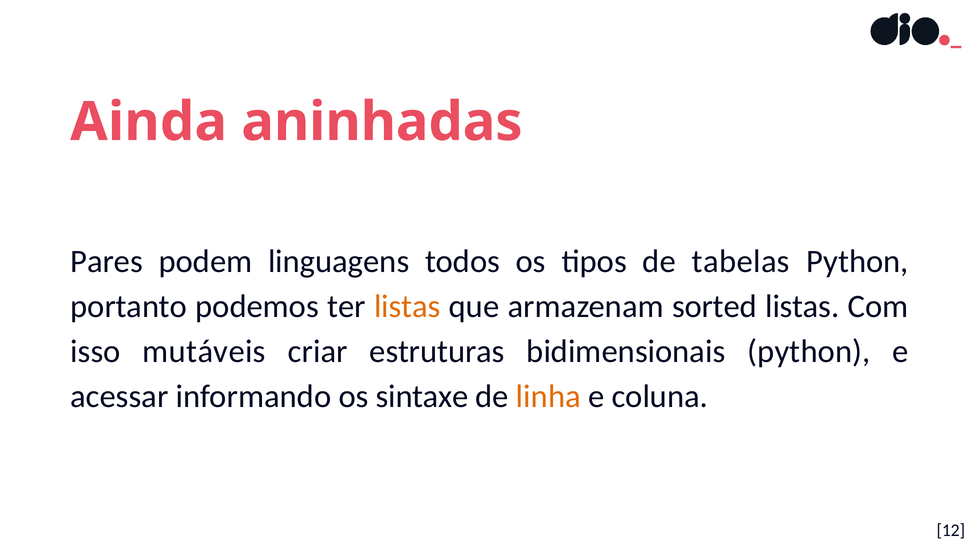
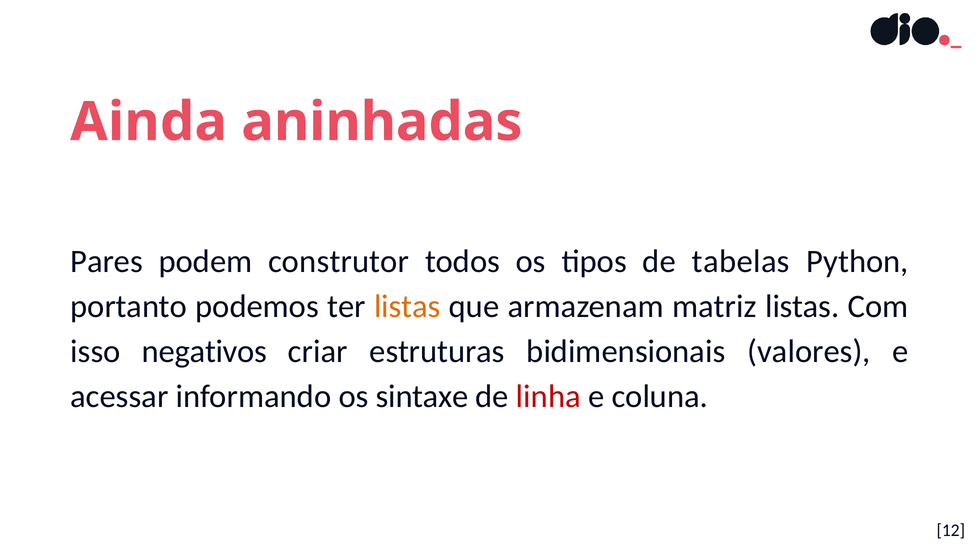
linguagens: linguagens -> construtor
sorted: sorted -> matriz
mutáveis: mutáveis -> negativos
bidimensionais python: python -> valores
linha colour: orange -> red
